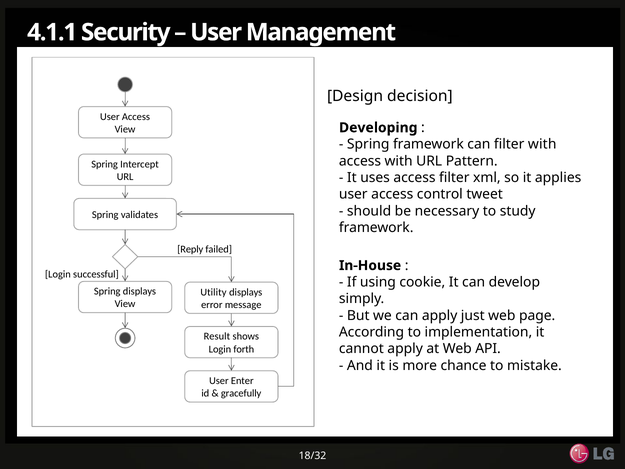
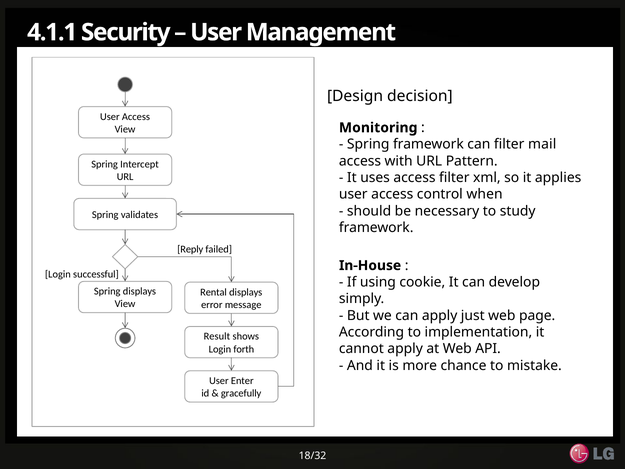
Developing: Developing -> Monitoring
filter with: with -> mail
tweet: tweet -> when
Utility: Utility -> Rental
